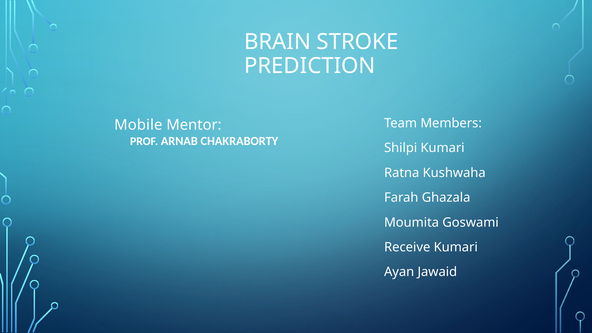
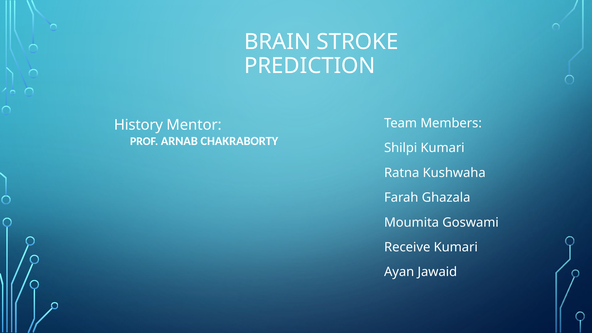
Mobile: Mobile -> History
